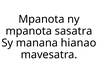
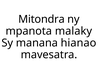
Mpanota at (41, 19): Mpanota -> Mitondra
sasatra: sasatra -> malaky
